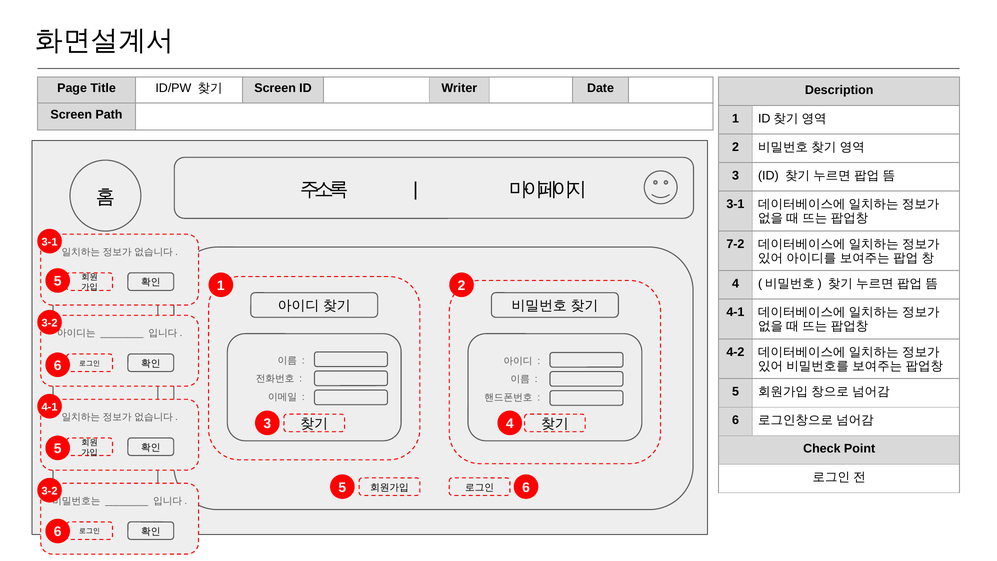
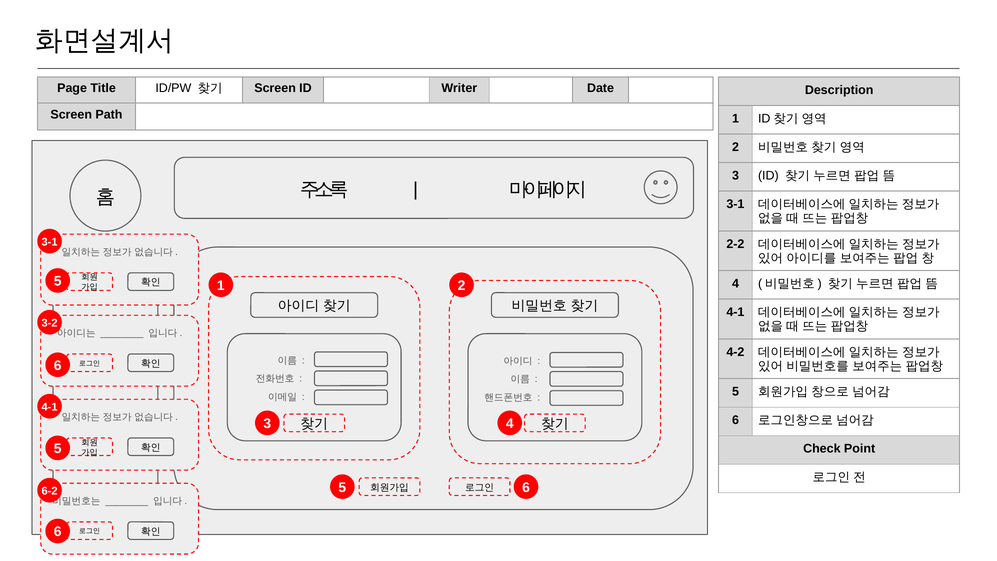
7-2: 7-2 -> 2-2
3-2 at (50, 491): 3-2 -> 6-2
